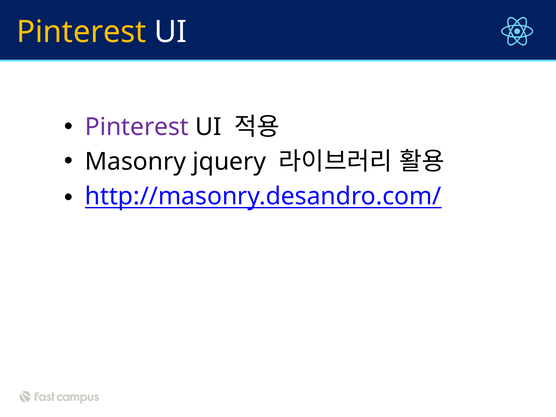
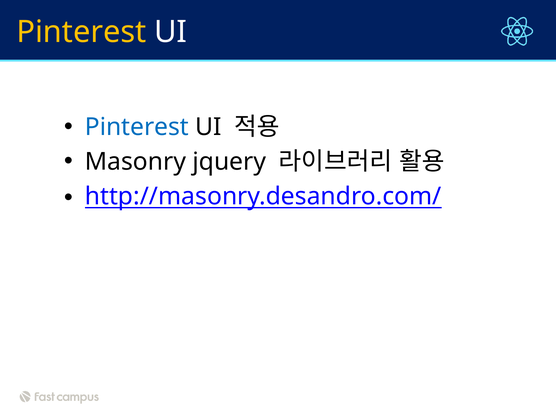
Pinterest at (137, 127) colour: purple -> blue
